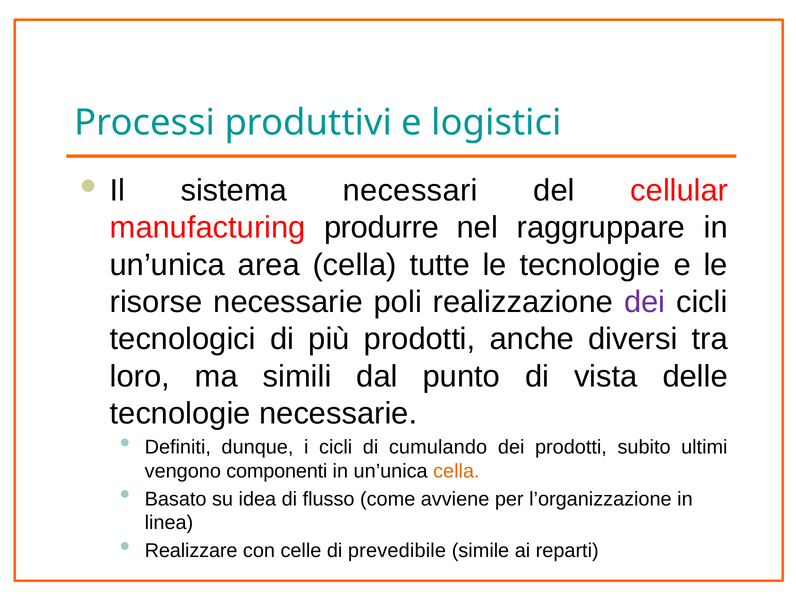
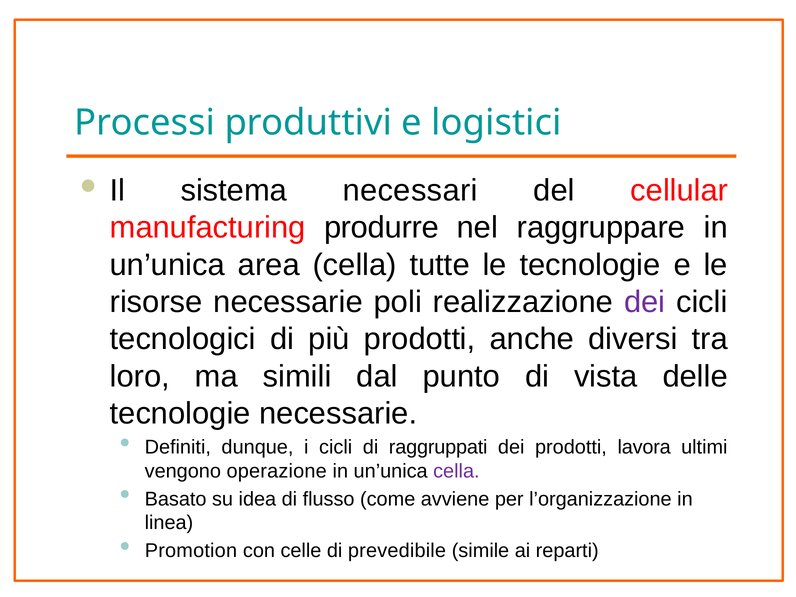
cumulando: cumulando -> raggruppati
subito: subito -> lavora
componenti: componenti -> operazione
cella at (456, 471) colour: orange -> purple
Realizzare: Realizzare -> Promotion
